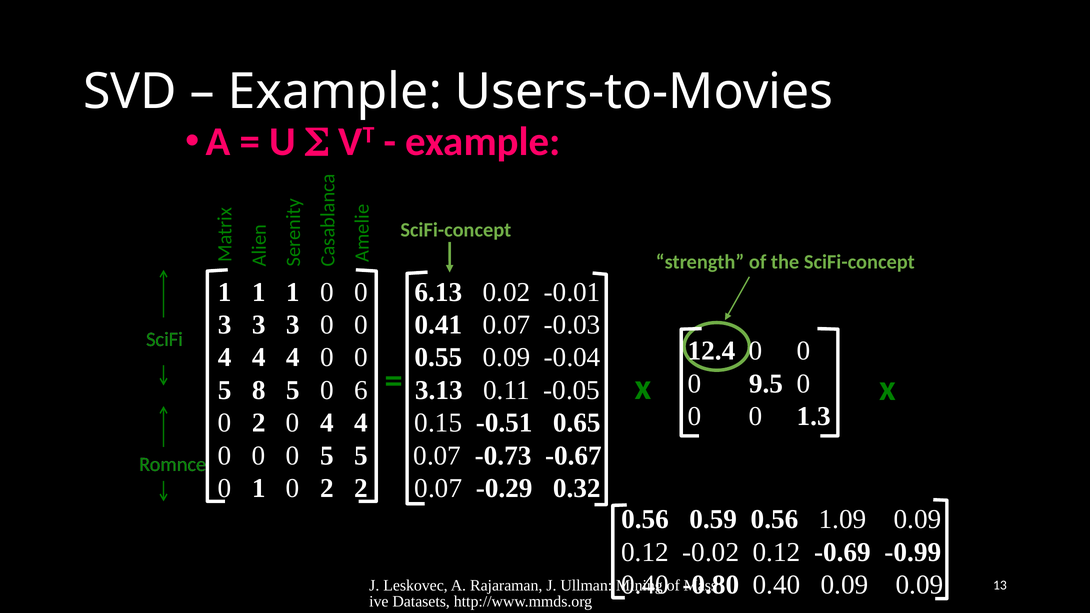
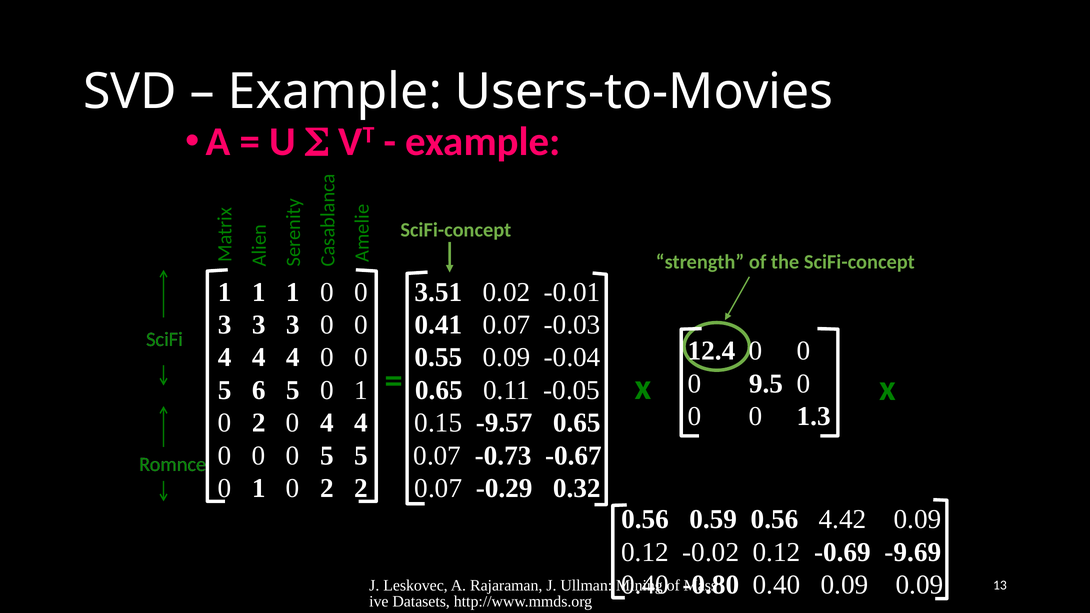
6.13: 6.13 -> 3.51
8: 8 -> 6
6 at (361, 390): 6 -> 1
3.13 at (439, 390): 3.13 -> 0.65
-0.51: -0.51 -> -9.57
1.09: 1.09 -> 4.42
-0.99: -0.99 -> -9.69
